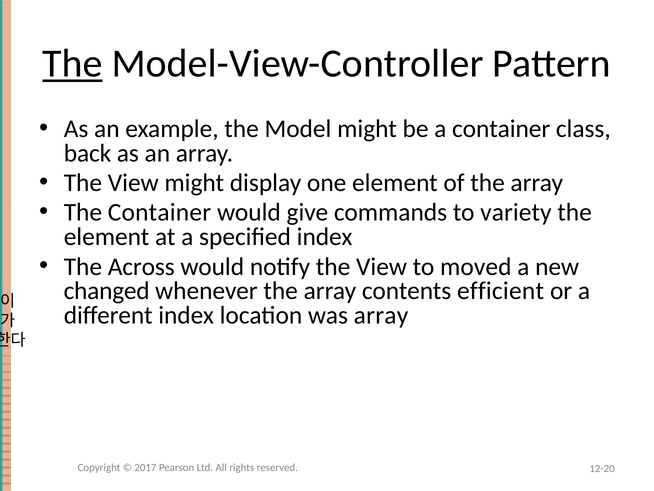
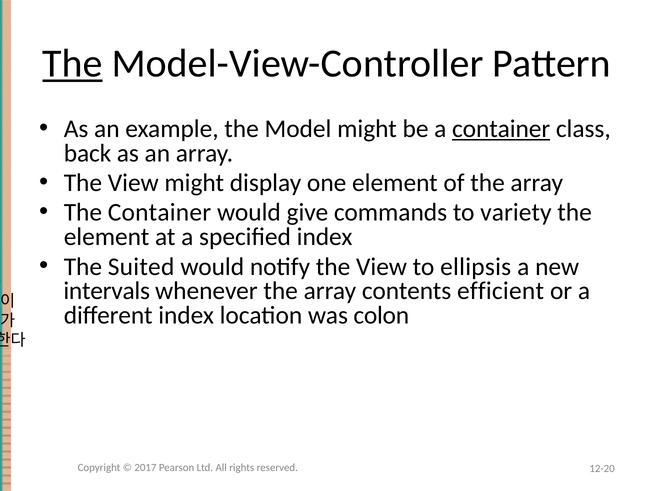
container at (501, 129) underline: none -> present
Across: Across -> Suited
moved: moved -> ellipsis
changed: changed -> intervals
was array: array -> colon
